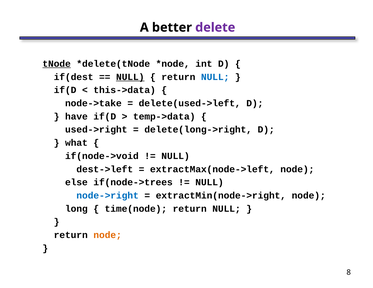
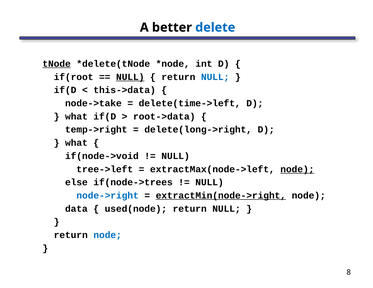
delete colour: purple -> blue
if(dest: if(dest -> if(root
delete(used->left: delete(used->left -> delete(time->left
have at (76, 117): have -> what
temp->data: temp->data -> root->data
used->right: used->right -> temp->right
dest->left: dest->left -> tree->left
node at (297, 169) underline: none -> present
extractMin(node->right underline: none -> present
long: long -> data
time(node: time(node -> used(node
node at (108, 235) colour: orange -> blue
